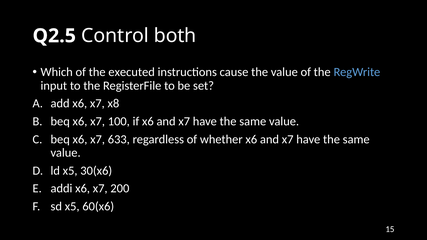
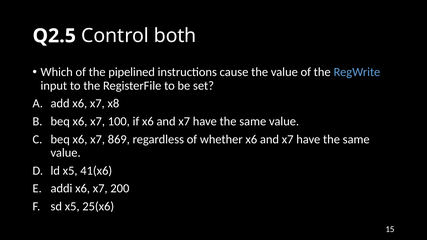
executed: executed -> pipelined
633: 633 -> 869
30(x6: 30(x6 -> 41(x6
60(x6: 60(x6 -> 25(x6
